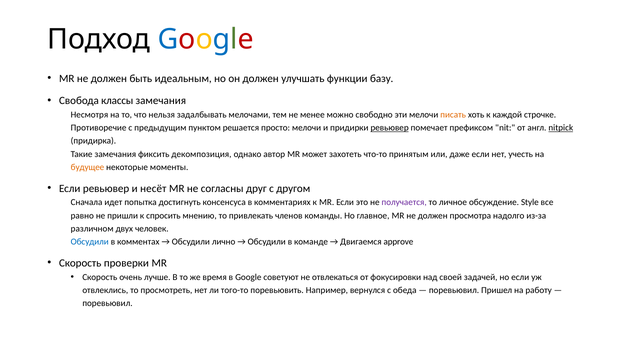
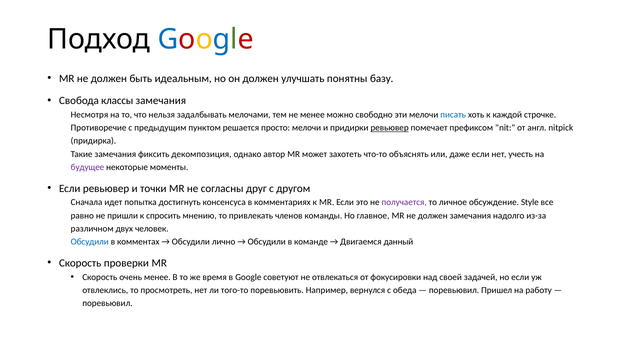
функции: функции -> понятны
писать colour: orange -> blue
nitpick underline: present -> none
принятым: принятым -> объяснять
будущее colour: orange -> purple
несёт: несёт -> точки
должен просмотра: просмотра -> замечания
approve: approve -> данный
очень лучше: лучше -> менее
